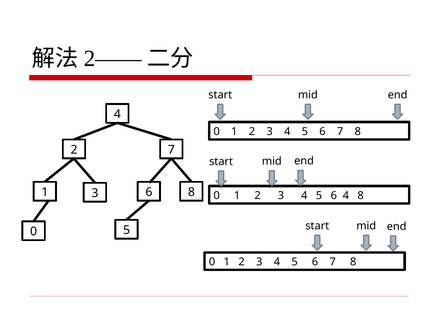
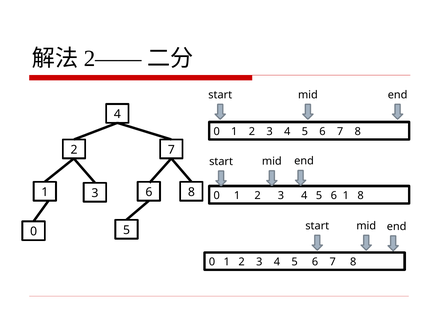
6 4: 4 -> 1
